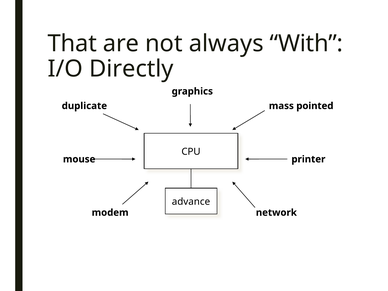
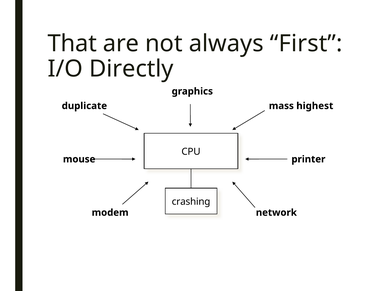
With: With -> First
pointed: pointed -> highest
advance: advance -> crashing
